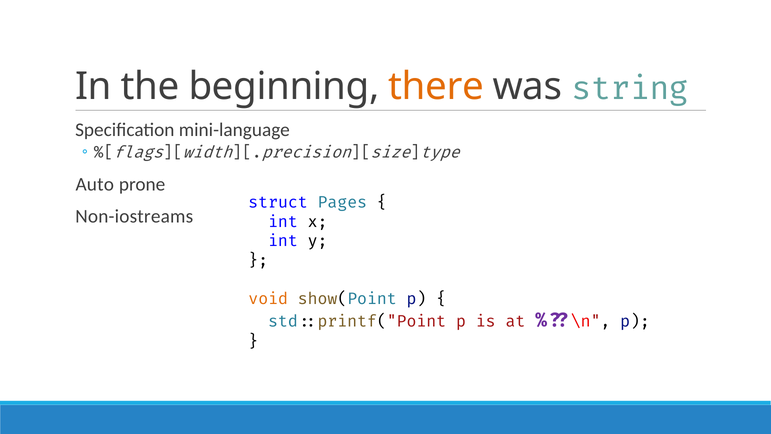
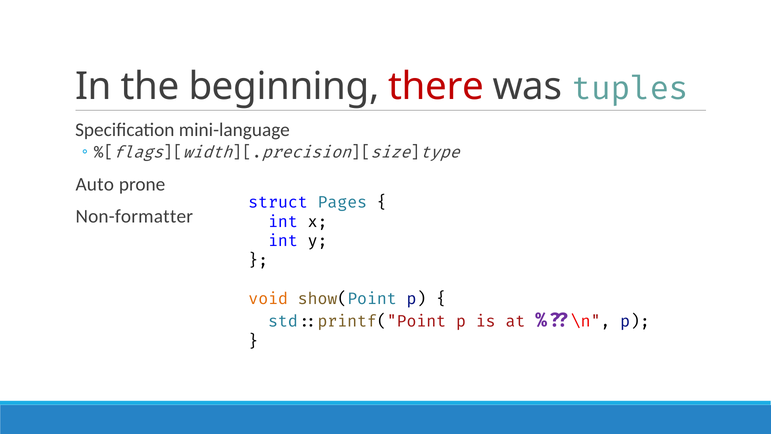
there colour: orange -> red
string: string -> tuples
Non-iostreams: Non-iostreams -> Non-formatter
